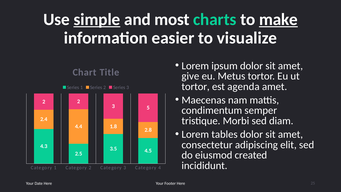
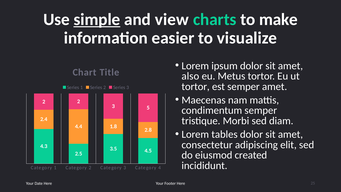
most: most -> view
make underline: present -> none
give: give -> also
est agenda: agenda -> semper
